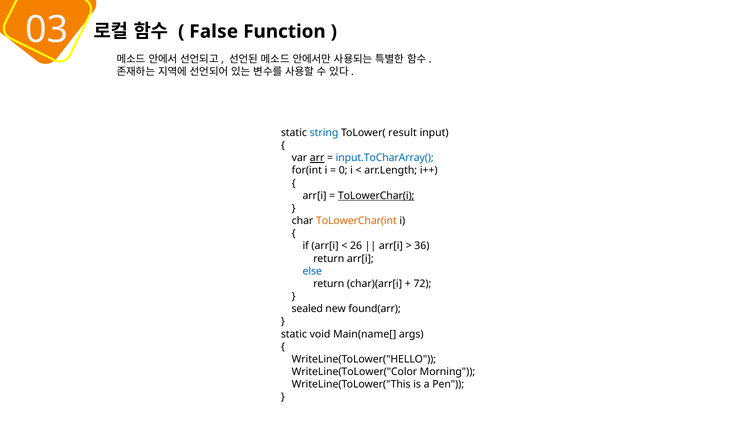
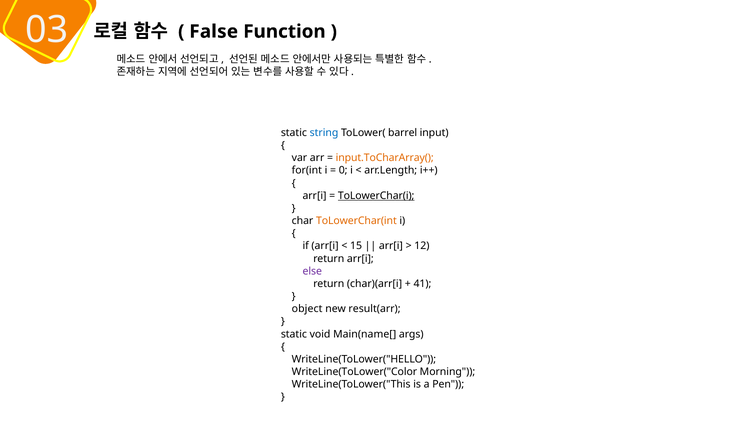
result: result -> barrel
arr underline: present -> none
input.ToCharArray( colour: blue -> orange
26: 26 -> 15
36: 36 -> 12
else colour: blue -> purple
72: 72 -> 41
sealed: sealed -> object
found(arr: found(arr -> result(arr
